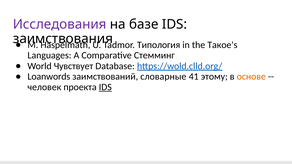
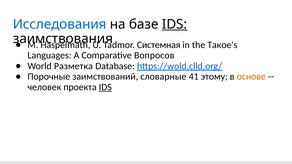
Исследования colour: purple -> blue
IDS at (174, 24) underline: none -> present
Типология: Типология -> Системная
Стемминг: Стемминг -> Вопросов
Чувствует: Чувствует -> Разметка
Loanwords: Loanwords -> Порочные
